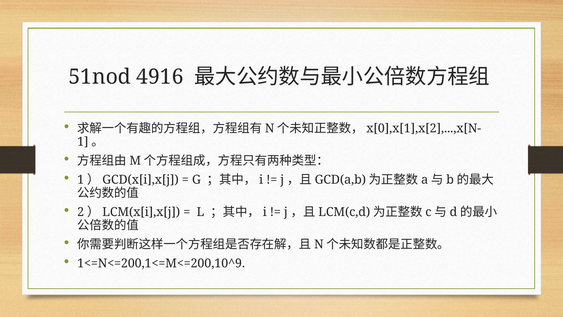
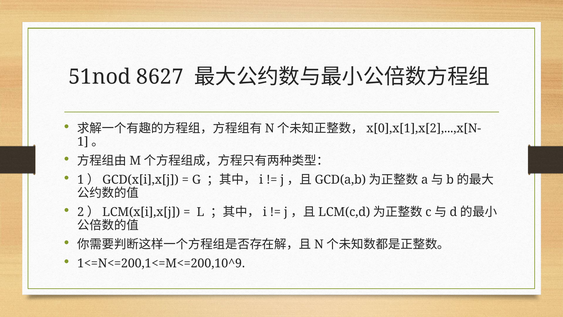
4916: 4916 -> 8627
